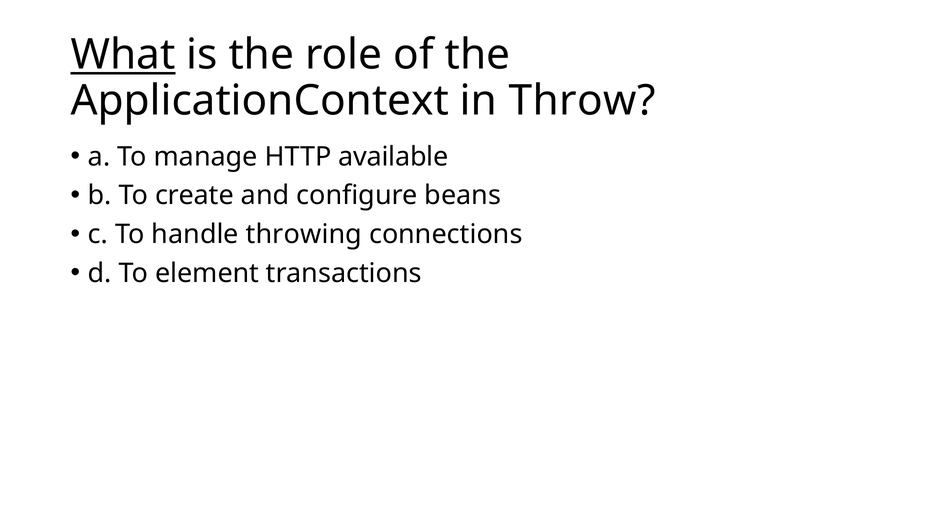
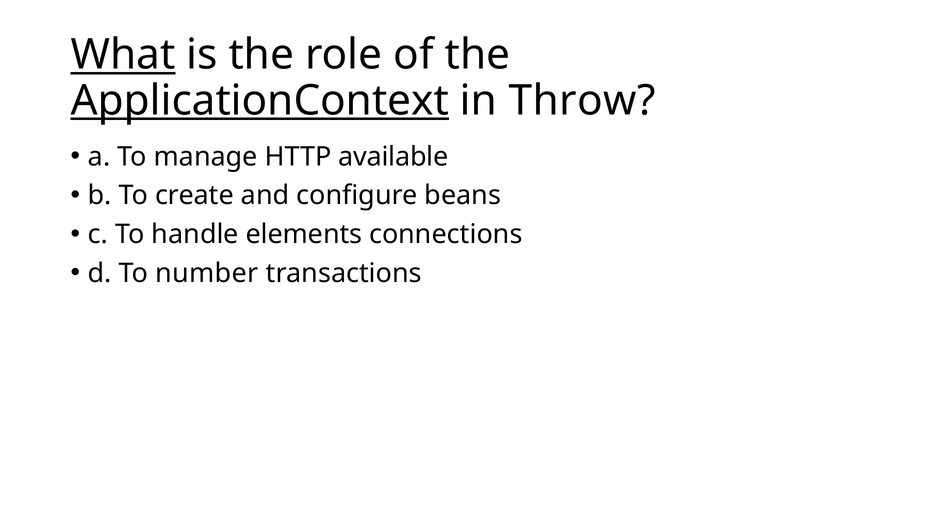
ApplicationContext underline: none -> present
throwing: throwing -> elements
element: element -> number
